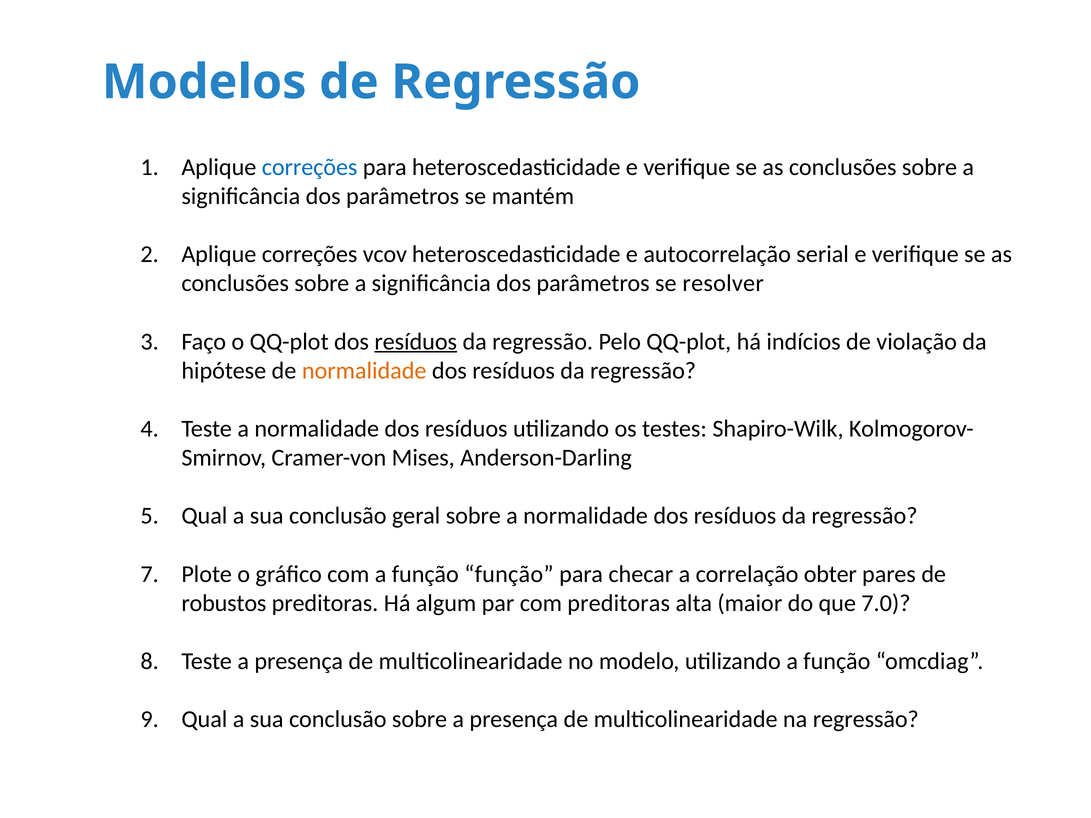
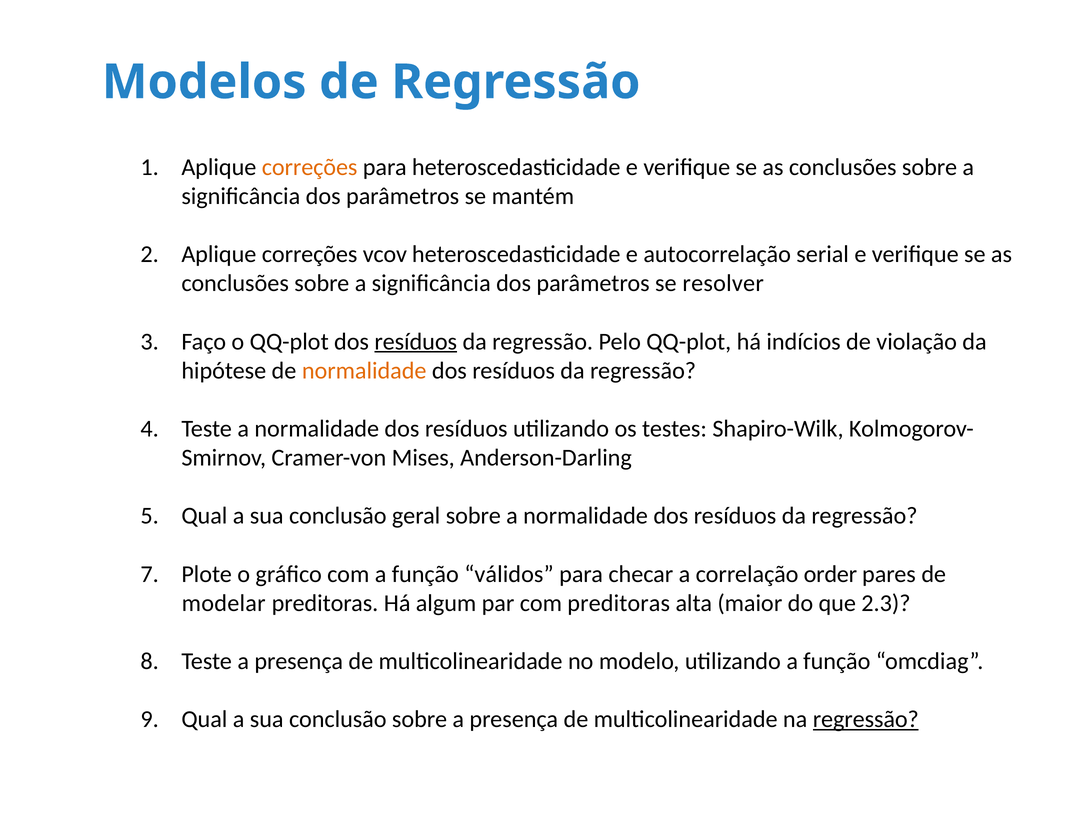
correções at (310, 167) colour: blue -> orange
função função: função -> válidos
obter: obter -> order
robustos: robustos -> modelar
7.0: 7.0 -> 2.3
regressão at (866, 720) underline: none -> present
